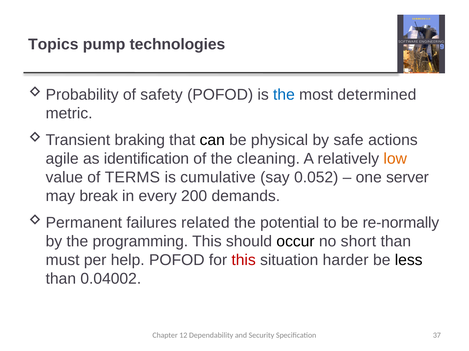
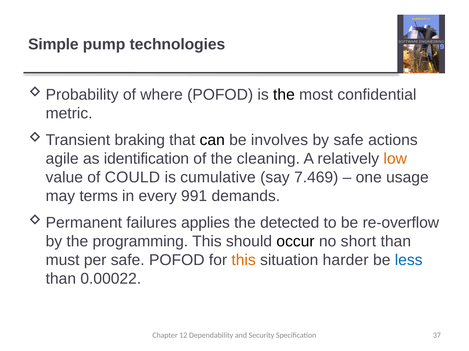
Topics: Topics -> Simple
safety: safety -> where
the at (284, 95) colour: blue -> black
determined: determined -> confidential
physical: physical -> involves
TERMS: TERMS -> COULD
0.052: 0.052 -> 7.469
server: server -> usage
break: break -> terms
200: 200 -> 991
related: related -> applies
potential: potential -> detected
re-normally: re-normally -> re-overflow
per help: help -> safe
this at (244, 261) colour: red -> orange
less colour: black -> blue
0.04002: 0.04002 -> 0.00022
